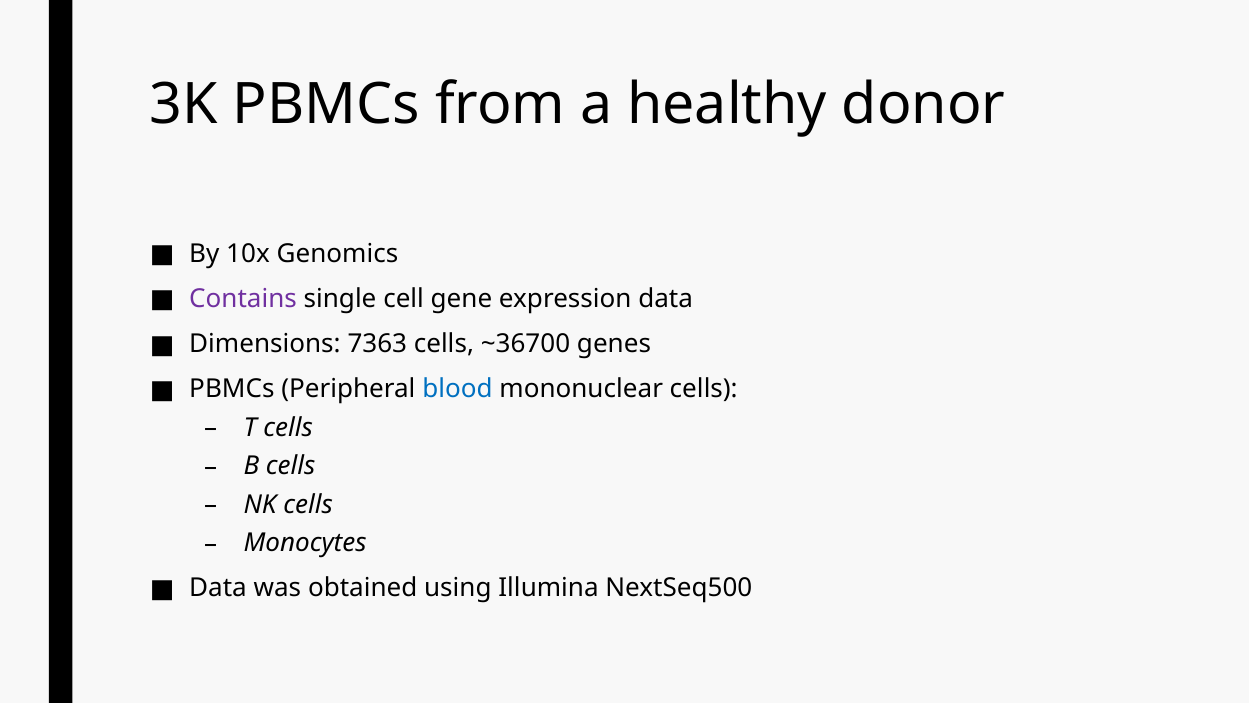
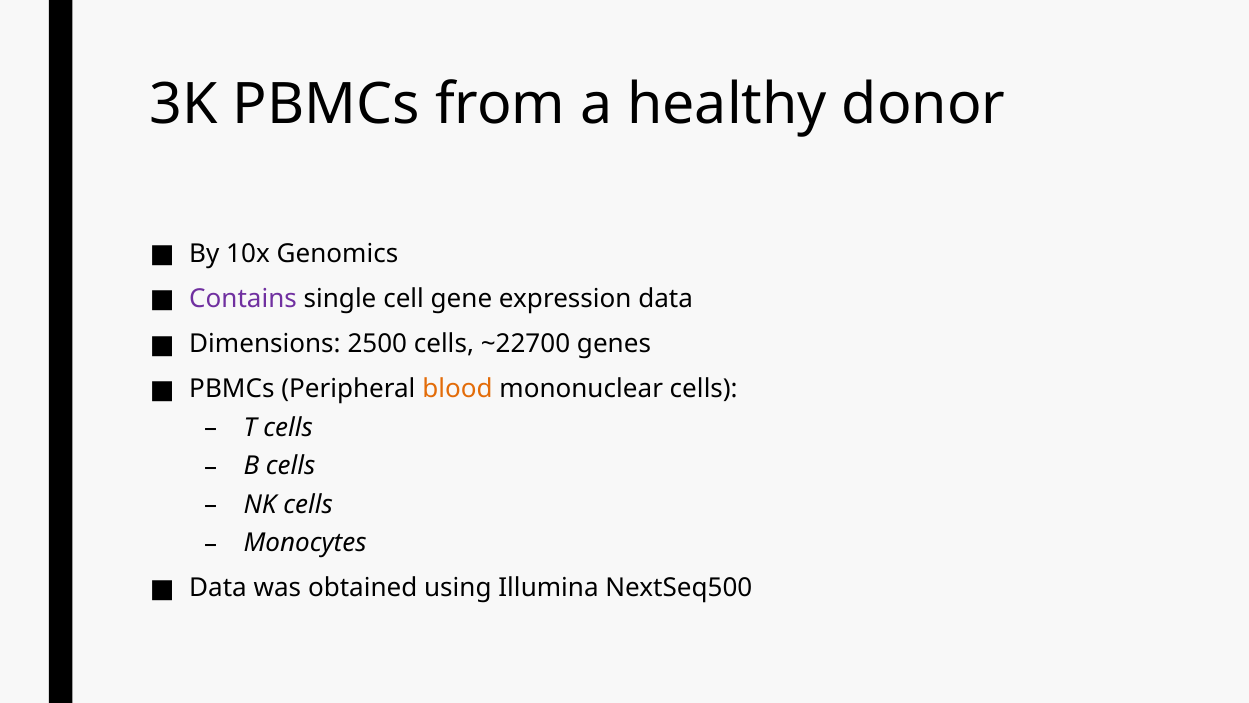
7363: 7363 -> 2500
~36700: ~36700 -> ~22700
blood colour: blue -> orange
